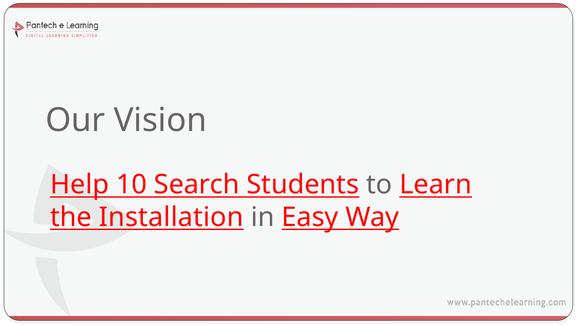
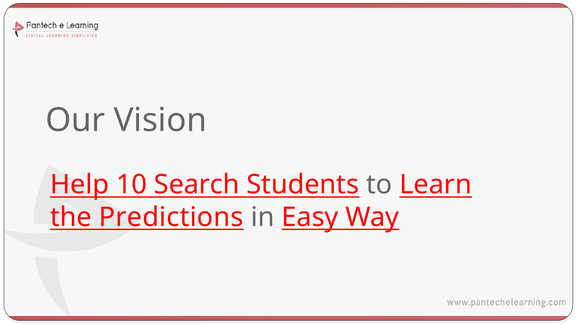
Installation: Installation -> Predictions
